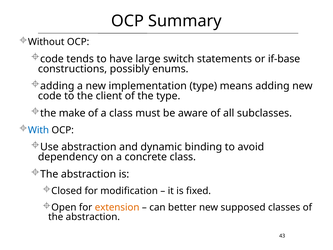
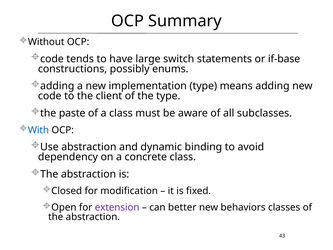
make: make -> paste
extension colour: orange -> purple
supposed: supposed -> behaviors
